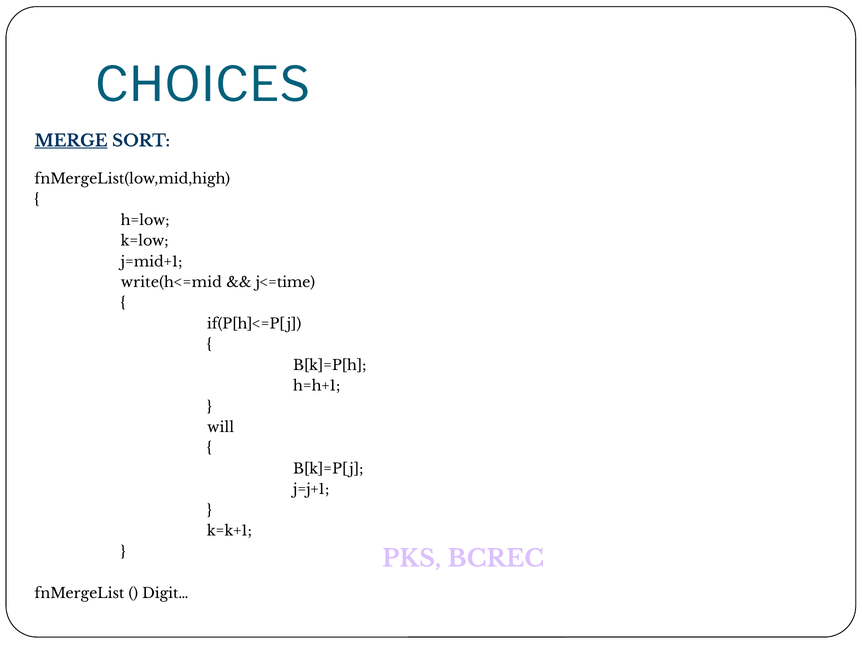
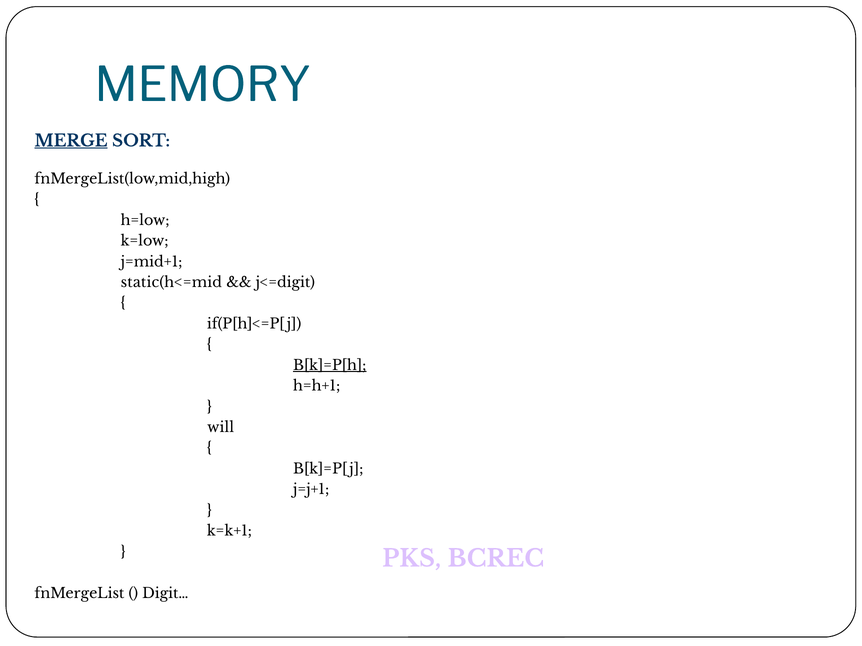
CHOICES: CHOICES -> MEMORY
write(h<=mid: write(h<=mid -> static(h<=mid
j<=time: j<=time -> j<=digit
B[k]=P[h underline: none -> present
